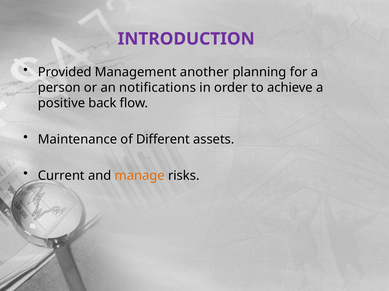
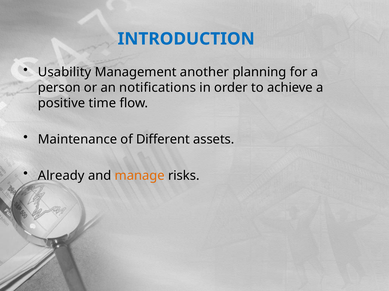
INTRODUCTION colour: purple -> blue
Provided: Provided -> Usability
back: back -> time
Current: Current -> Already
